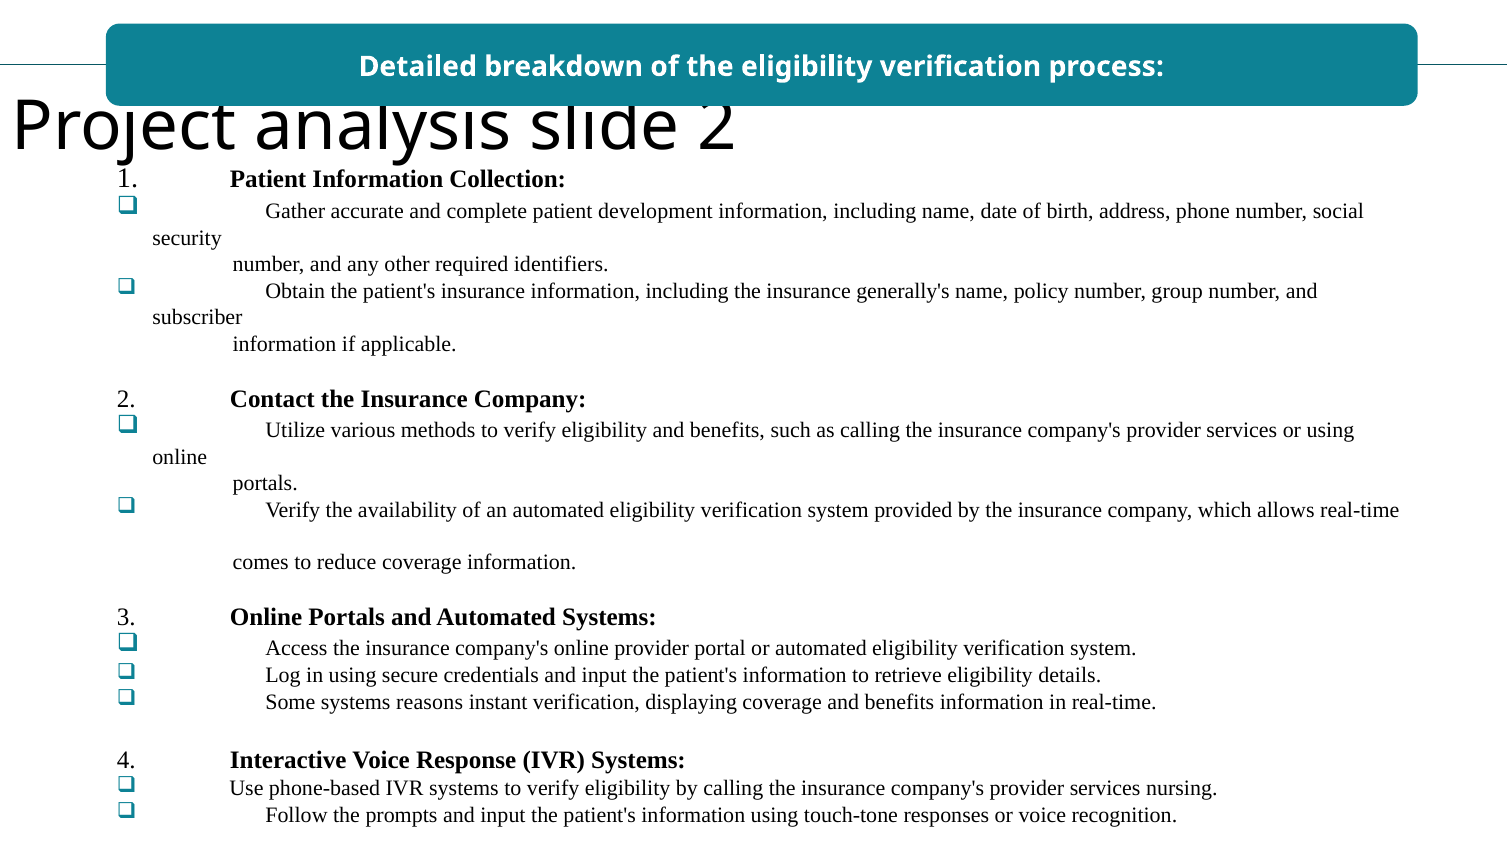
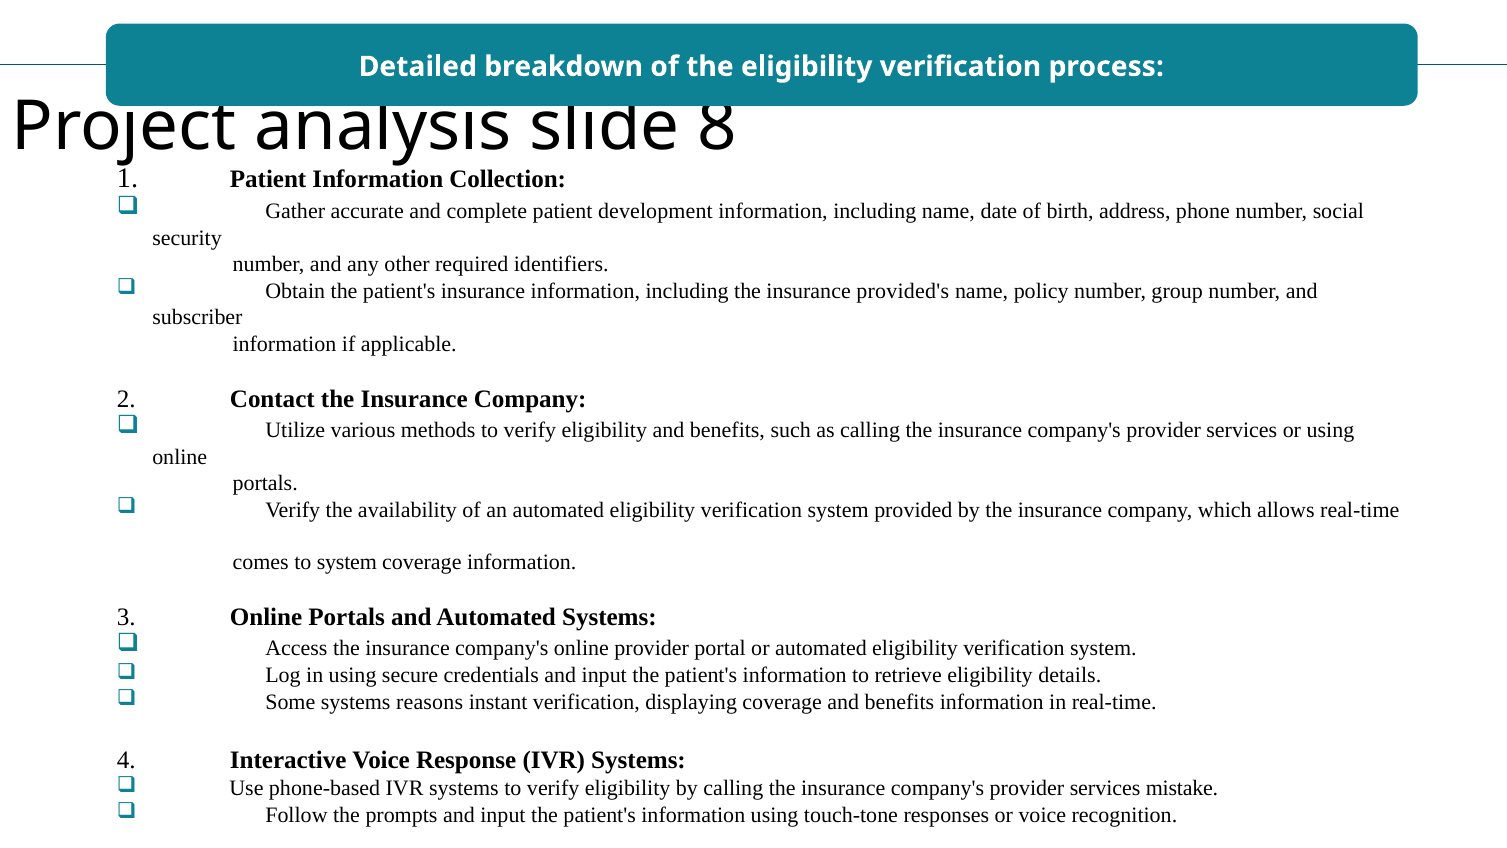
slide 2: 2 -> 8
generally's: generally's -> provided's
to reduce: reduce -> system
nursing: nursing -> mistake
